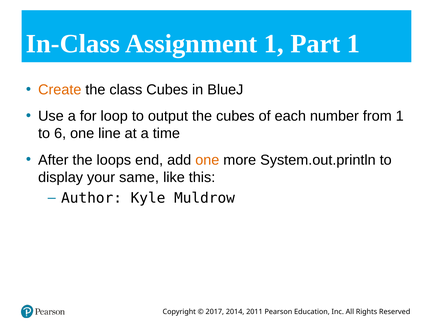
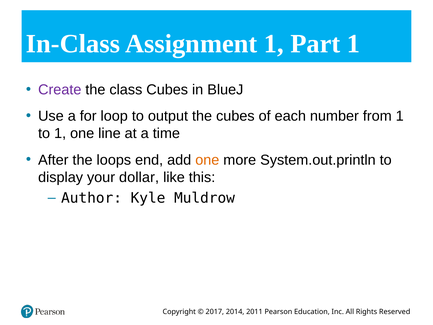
Create colour: orange -> purple
to 6: 6 -> 1
same: same -> dollar
